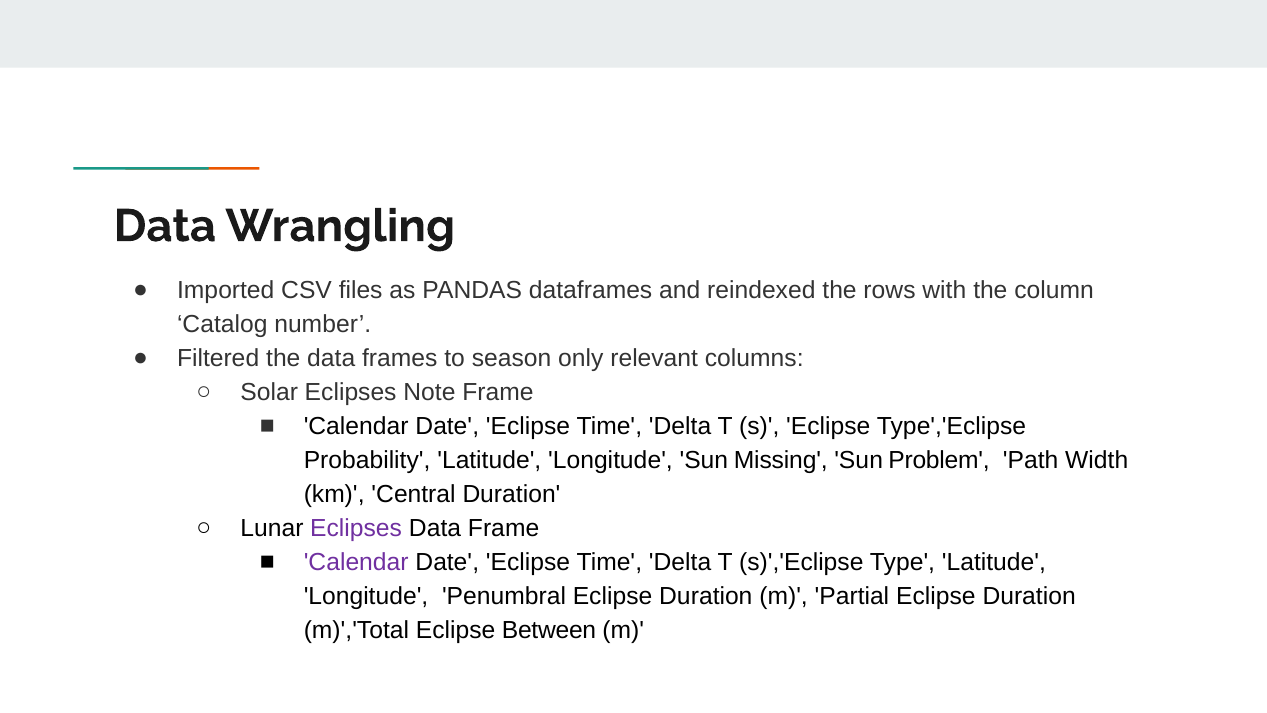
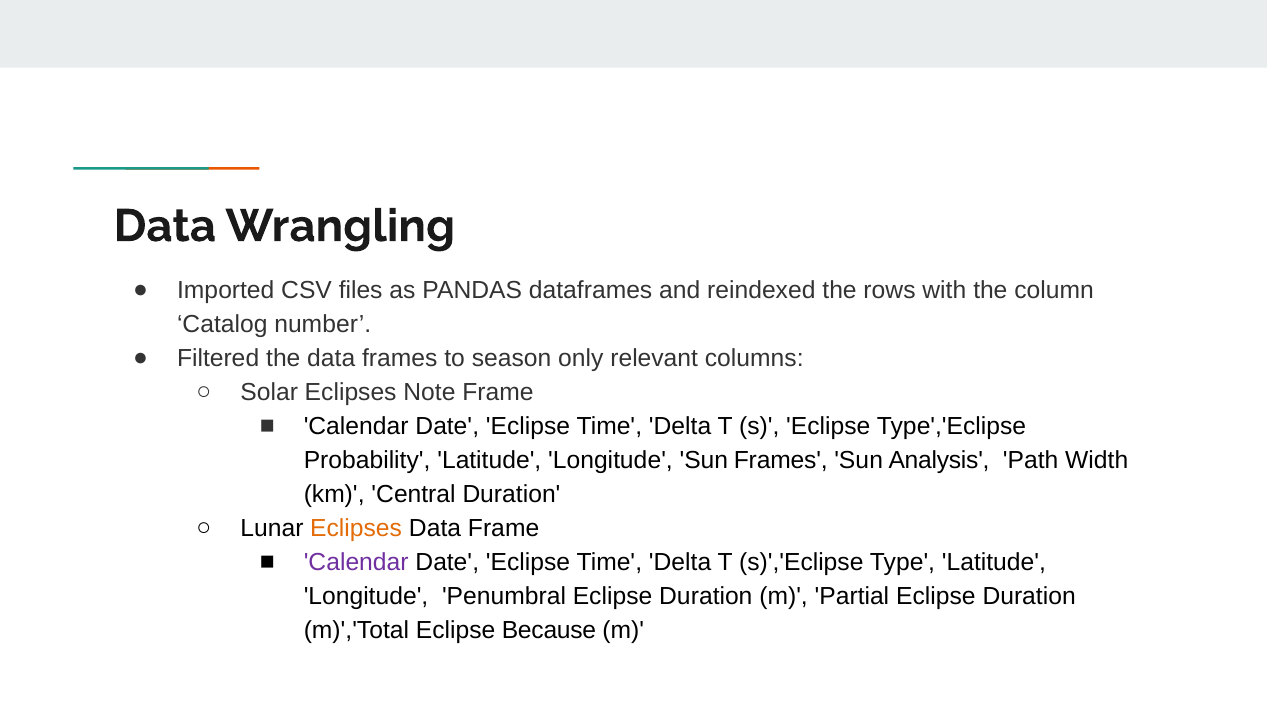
Sun Missing: Missing -> Frames
Problem: Problem -> Analysis
Eclipses at (356, 528) colour: purple -> orange
Between: Between -> Because
